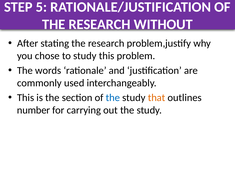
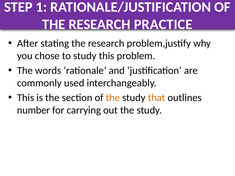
5: 5 -> 1
WITHOUT: WITHOUT -> PRACTICE
the at (113, 98) colour: blue -> orange
